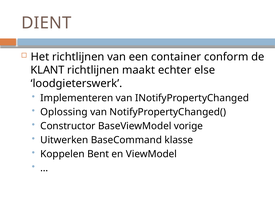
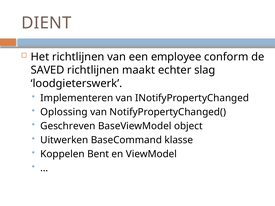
container: container -> employee
KLANT: KLANT -> SAVED
else: else -> slag
Constructor: Constructor -> Geschreven
vorige: vorige -> object
